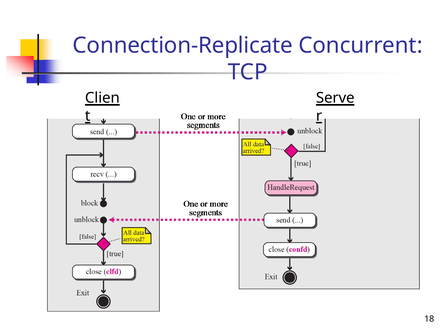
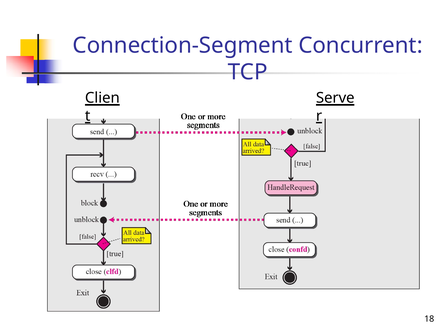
Connection-Replicate: Connection-Replicate -> Connection-Segment
